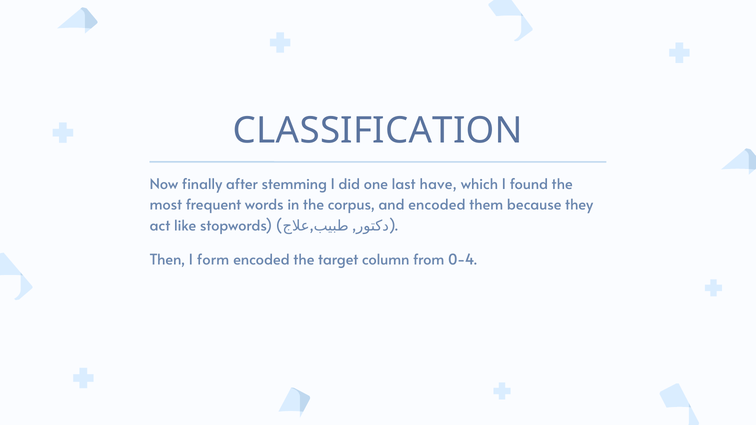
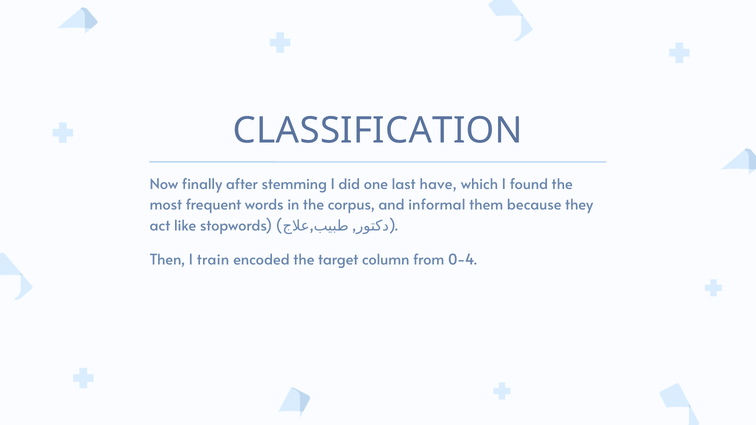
and encoded: encoded -> informal
form: form -> train
